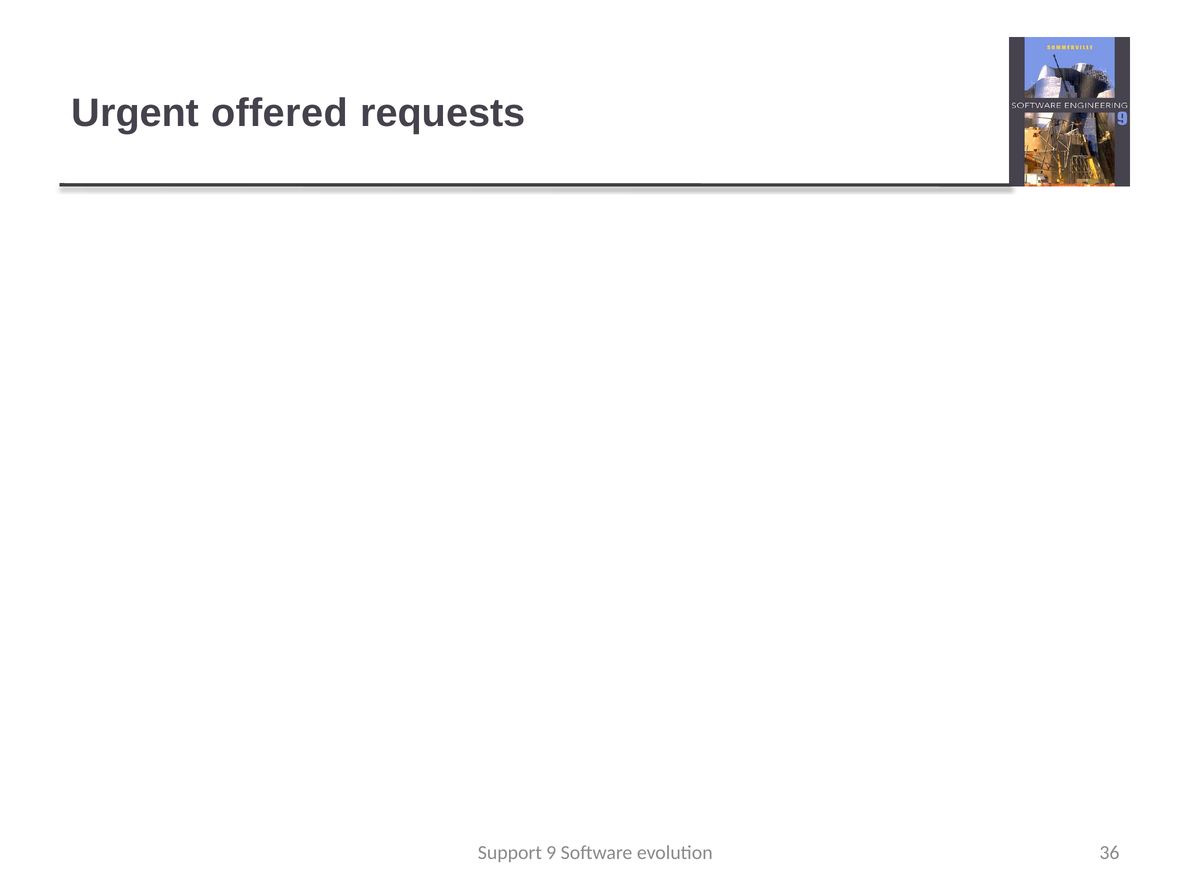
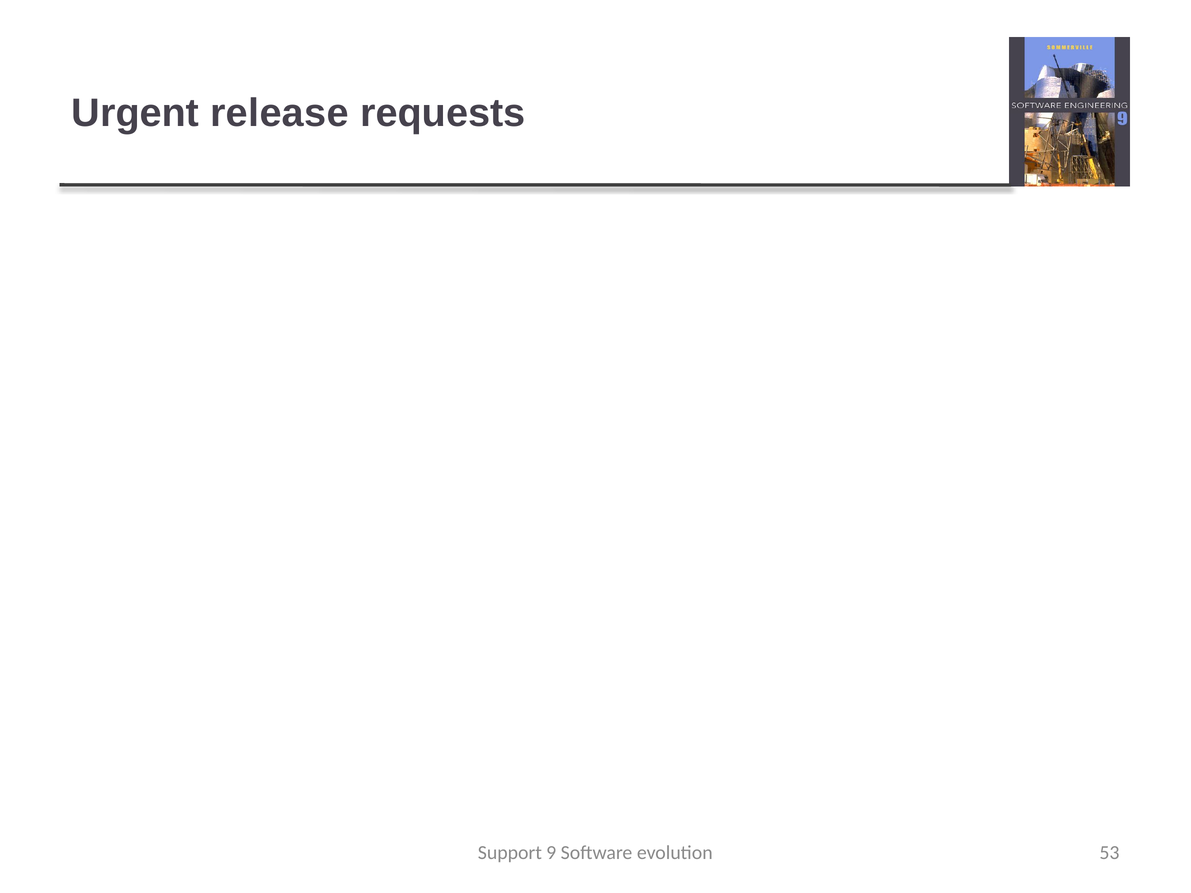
Urgent offered: offered -> release
36: 36 -> 53
